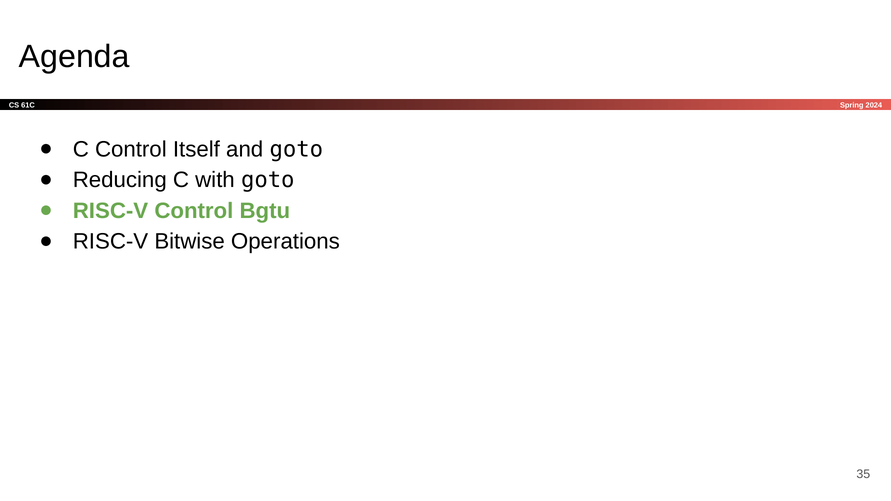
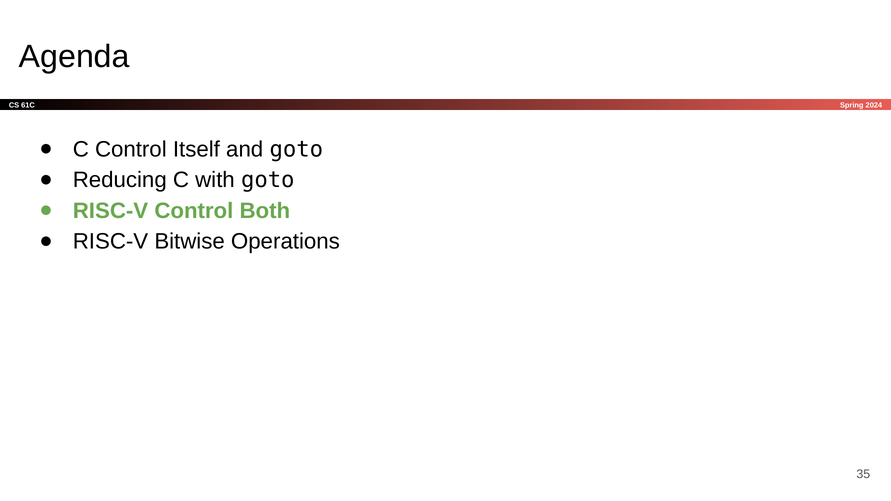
Bgtu: Bgtu -> Both
